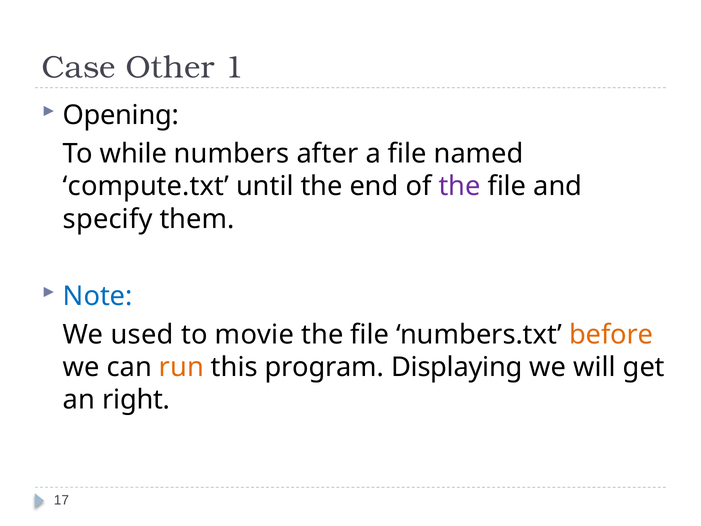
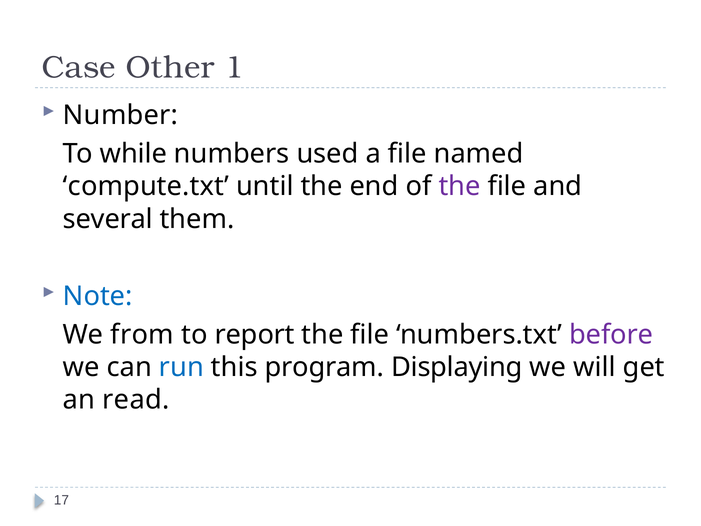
Opening: Opening -> Number
after: after -> used
specify: specify -> several
used: used -> from
movie: movie -> report
before colour: orange -> purple
run colour: orange -> blue
right: right -> read
